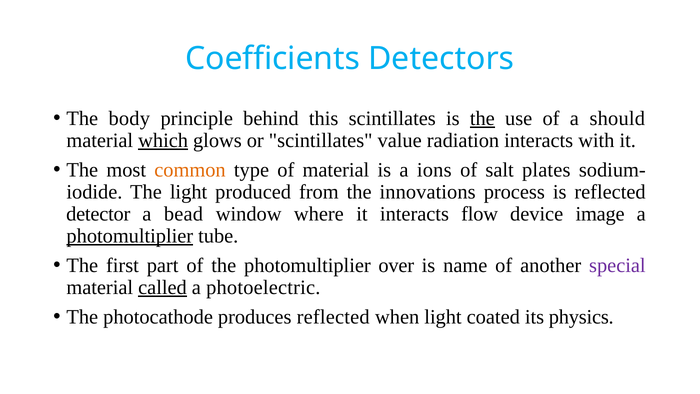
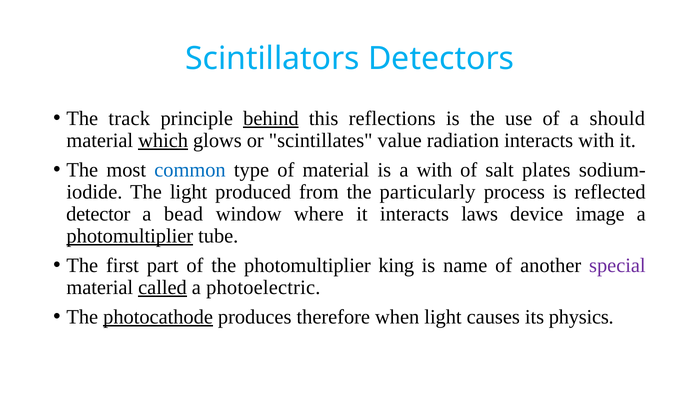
Coefficients: Coefficients -> Scintillators
body: body -> track
behind underline: none -> present
this scintillates: scintillates -> reflections
the at (482, 118) underline: present -> none
common colour: orange -> blue
a ions: ions -> with
innovations: innovations -> particularly
flow: flow -> laws
over: over -> king
photocathode underline: none -> present
produces reflected: reflected -> therefore
coated: coated -> causes
